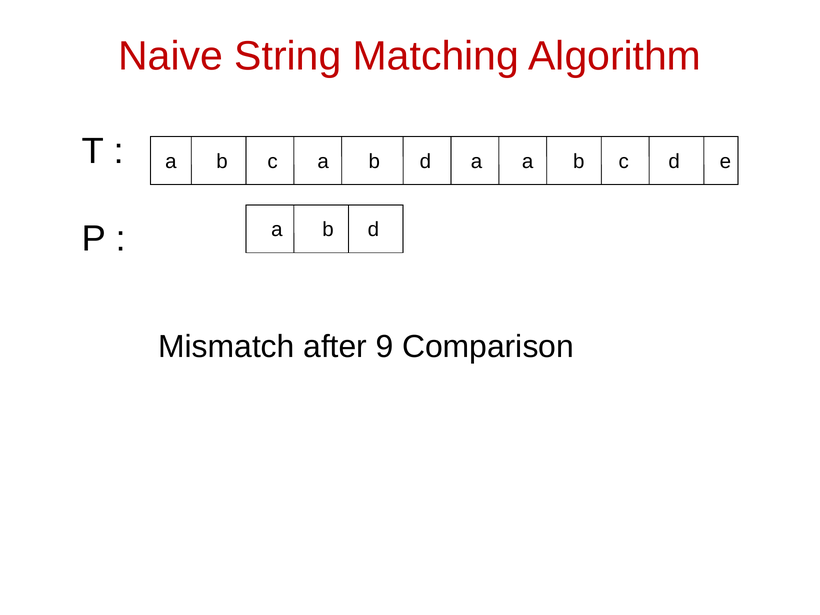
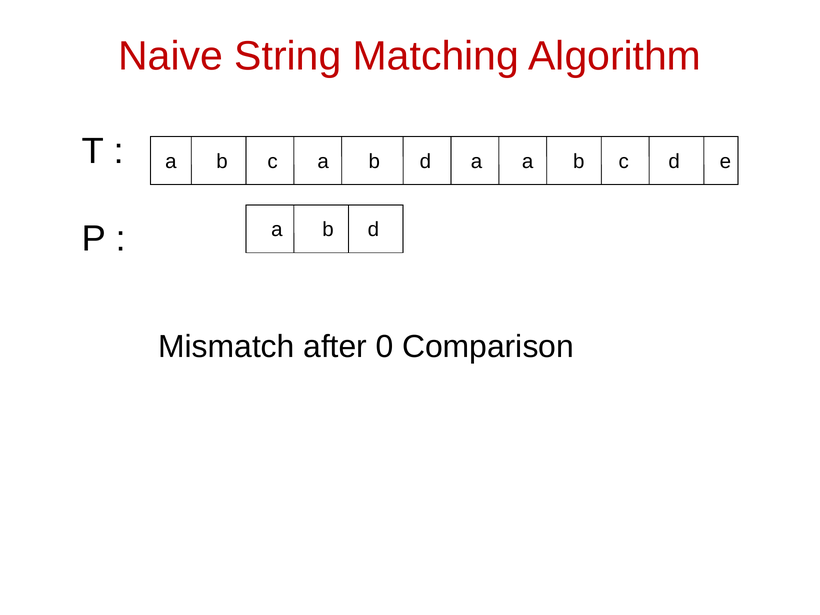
9: 9 -> 0
